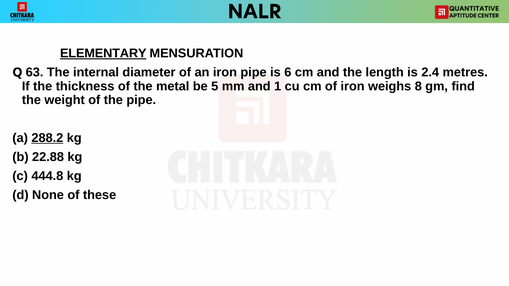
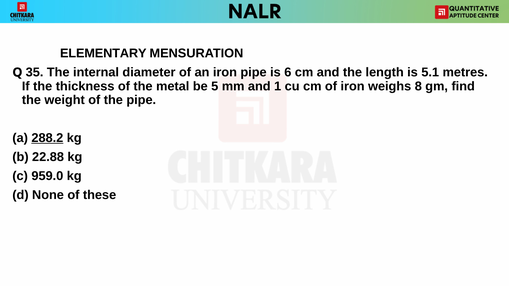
ELEMENTARY underline: present -> none
63: 63 -> 35
2.4: 2.4 -> 5.1
444.8: 444.8 -> 959.0
